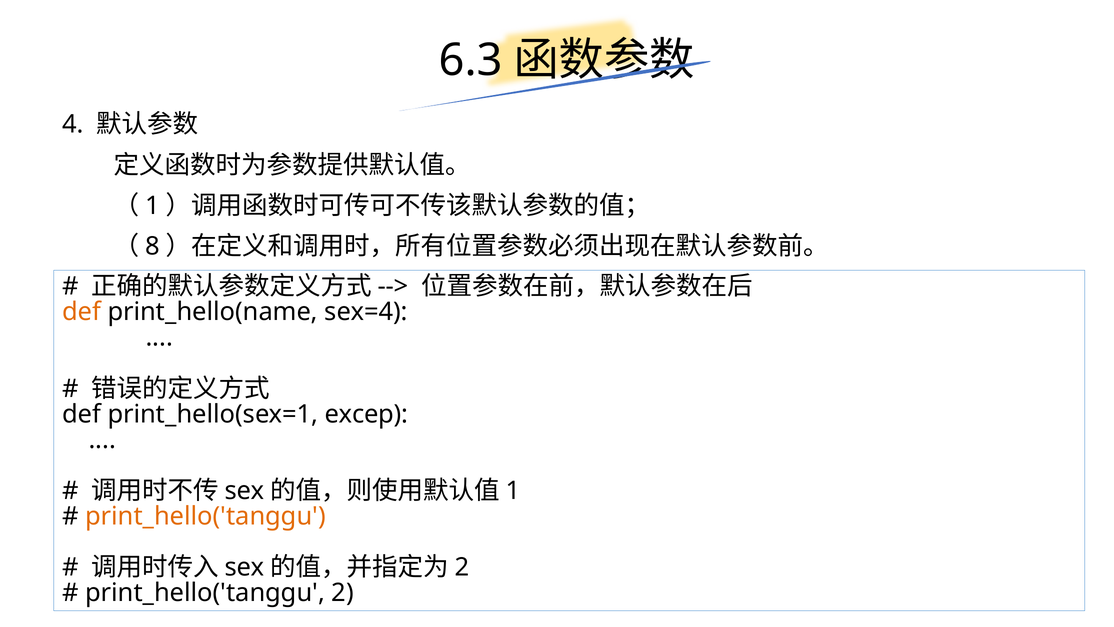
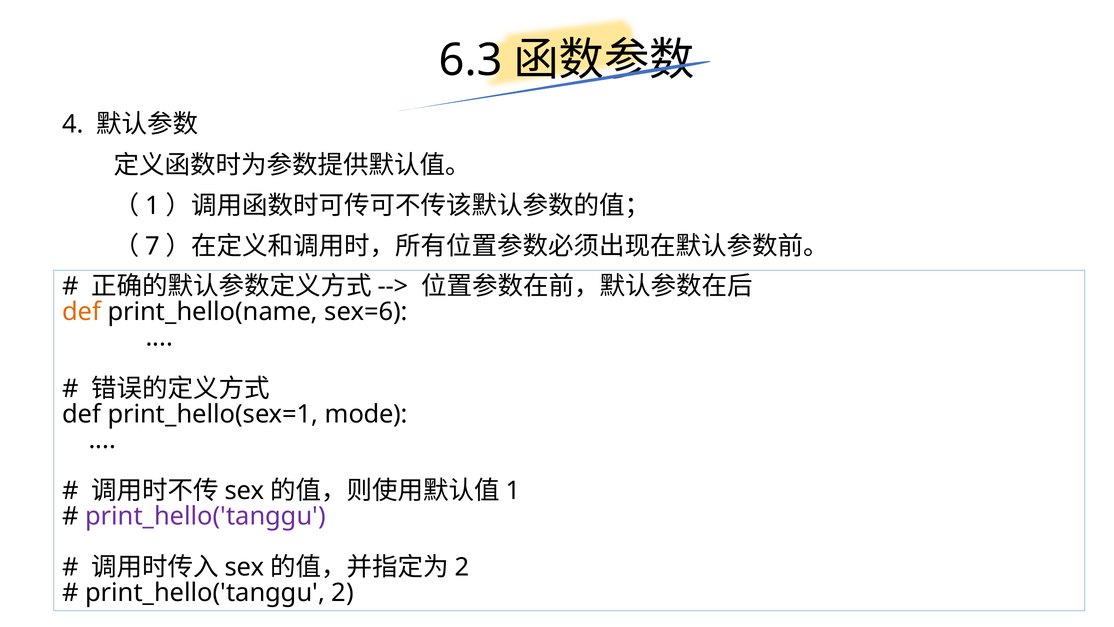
8: 8 -> 7
sex=4: sex=4 -> sex=6
excep: excep -> mode
print_hello('tanggu at (205, 516) colour: orange -> purple
